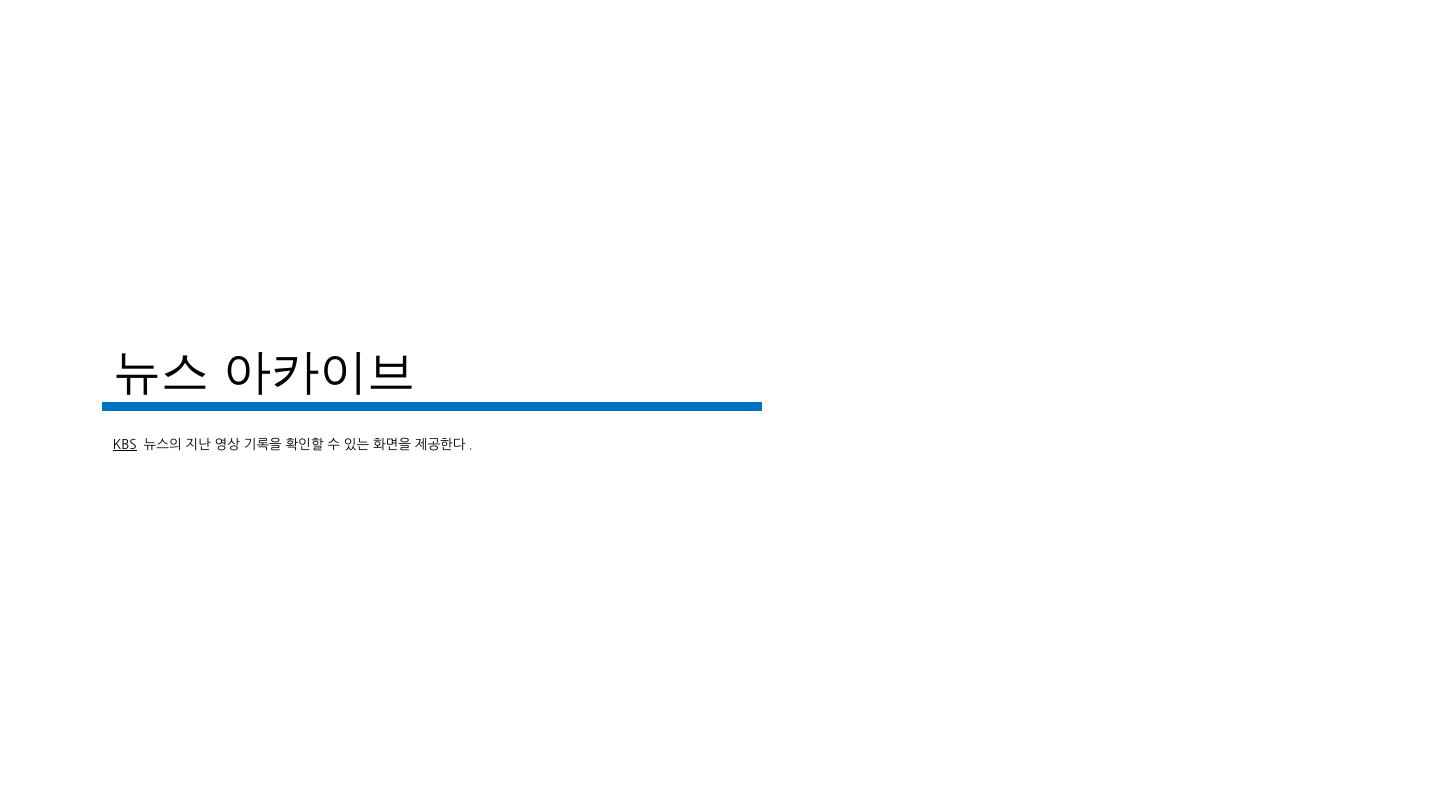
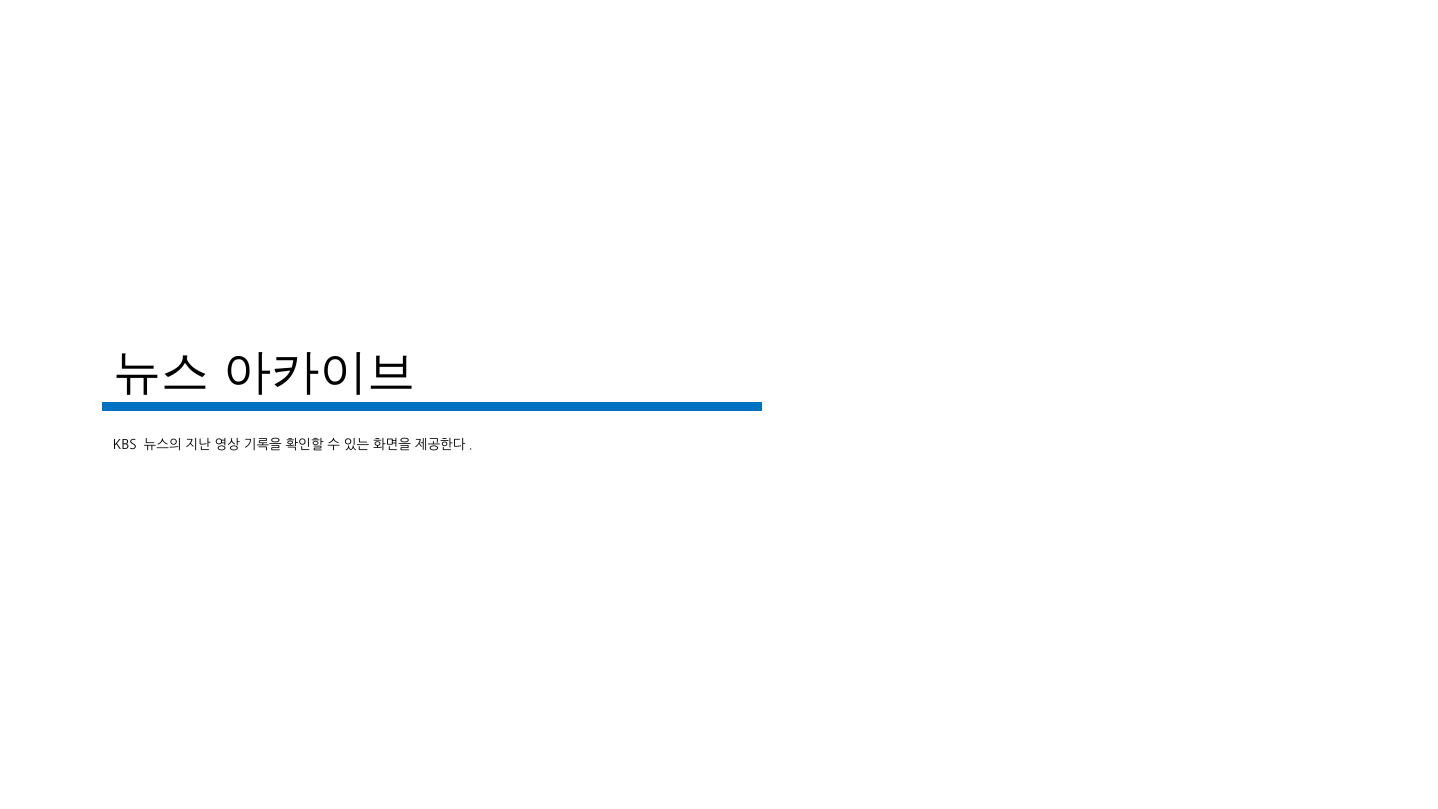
KBS underline: present -> none
